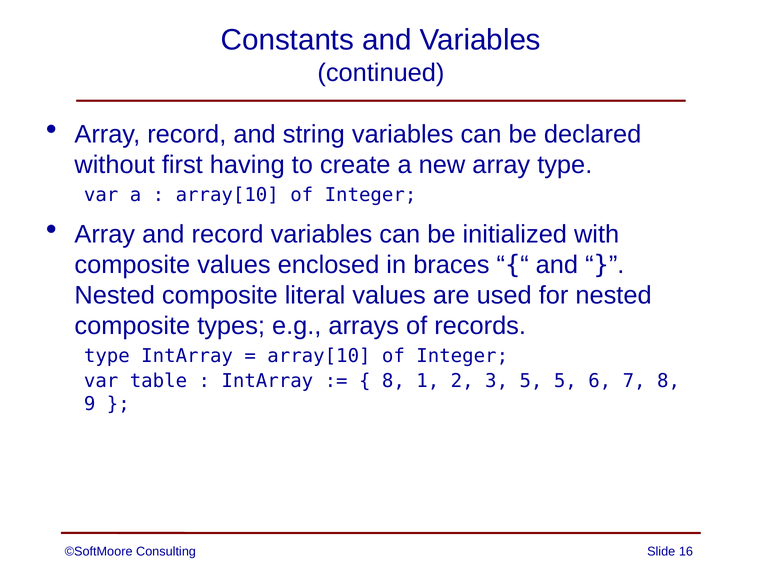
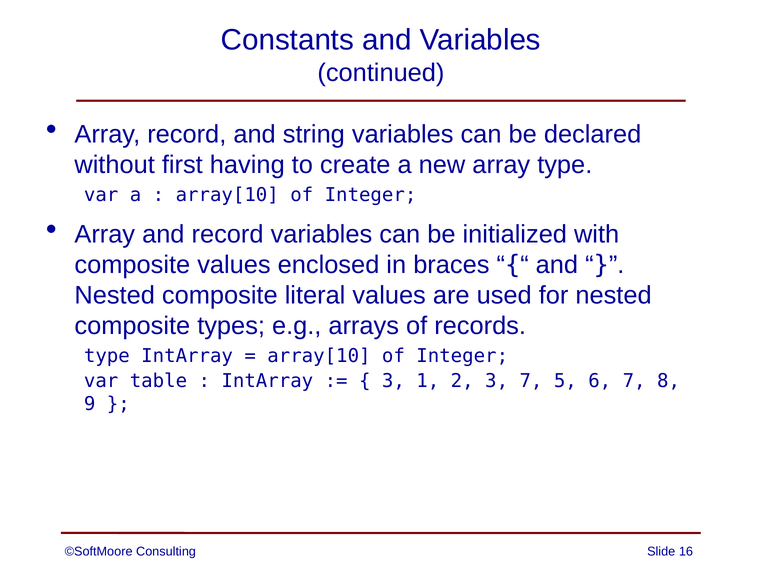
8 at (393, 381): 8 -> 3
3 5: 5 -> 7
